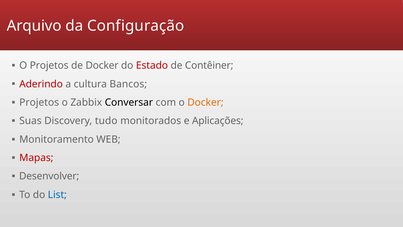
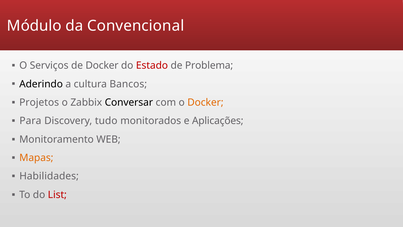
Arquivo: Arquivo -> Módulo
Configuração: Configuração -> Convencional
O Projetos: Projetos -> Serviços
Contêiner: Contêiner -> Problema
Aderindo colour: red -> black
Suas: Suas -> Para
Mapas colour: red -> orange
Desenvolver: Desenvolver -> Habilidades
List colour: blue -> red
